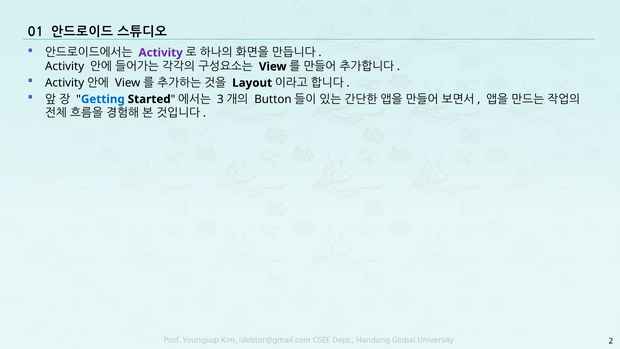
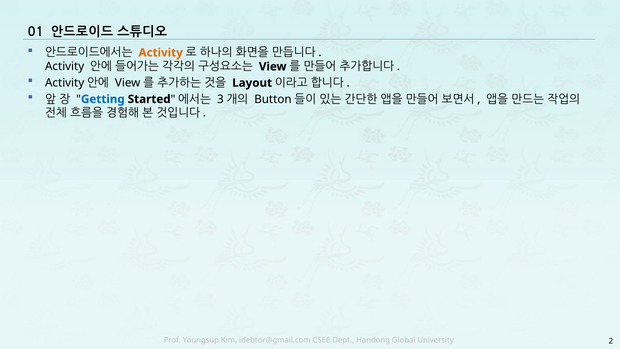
Activity at (161, 53) colour: purple -> orange
